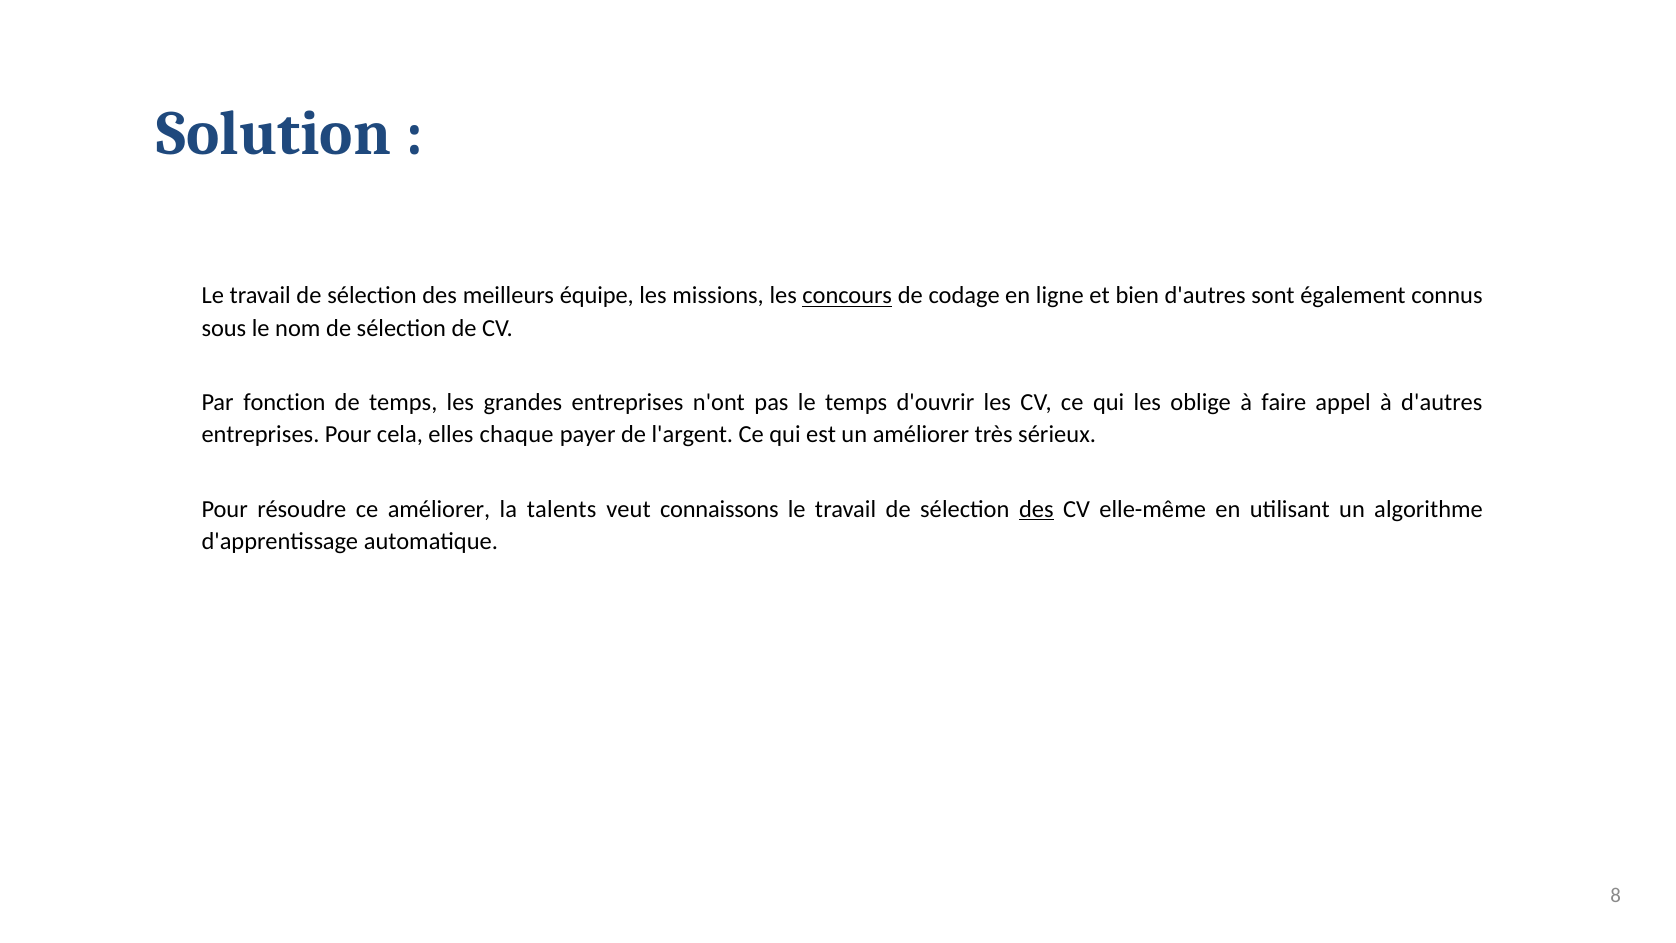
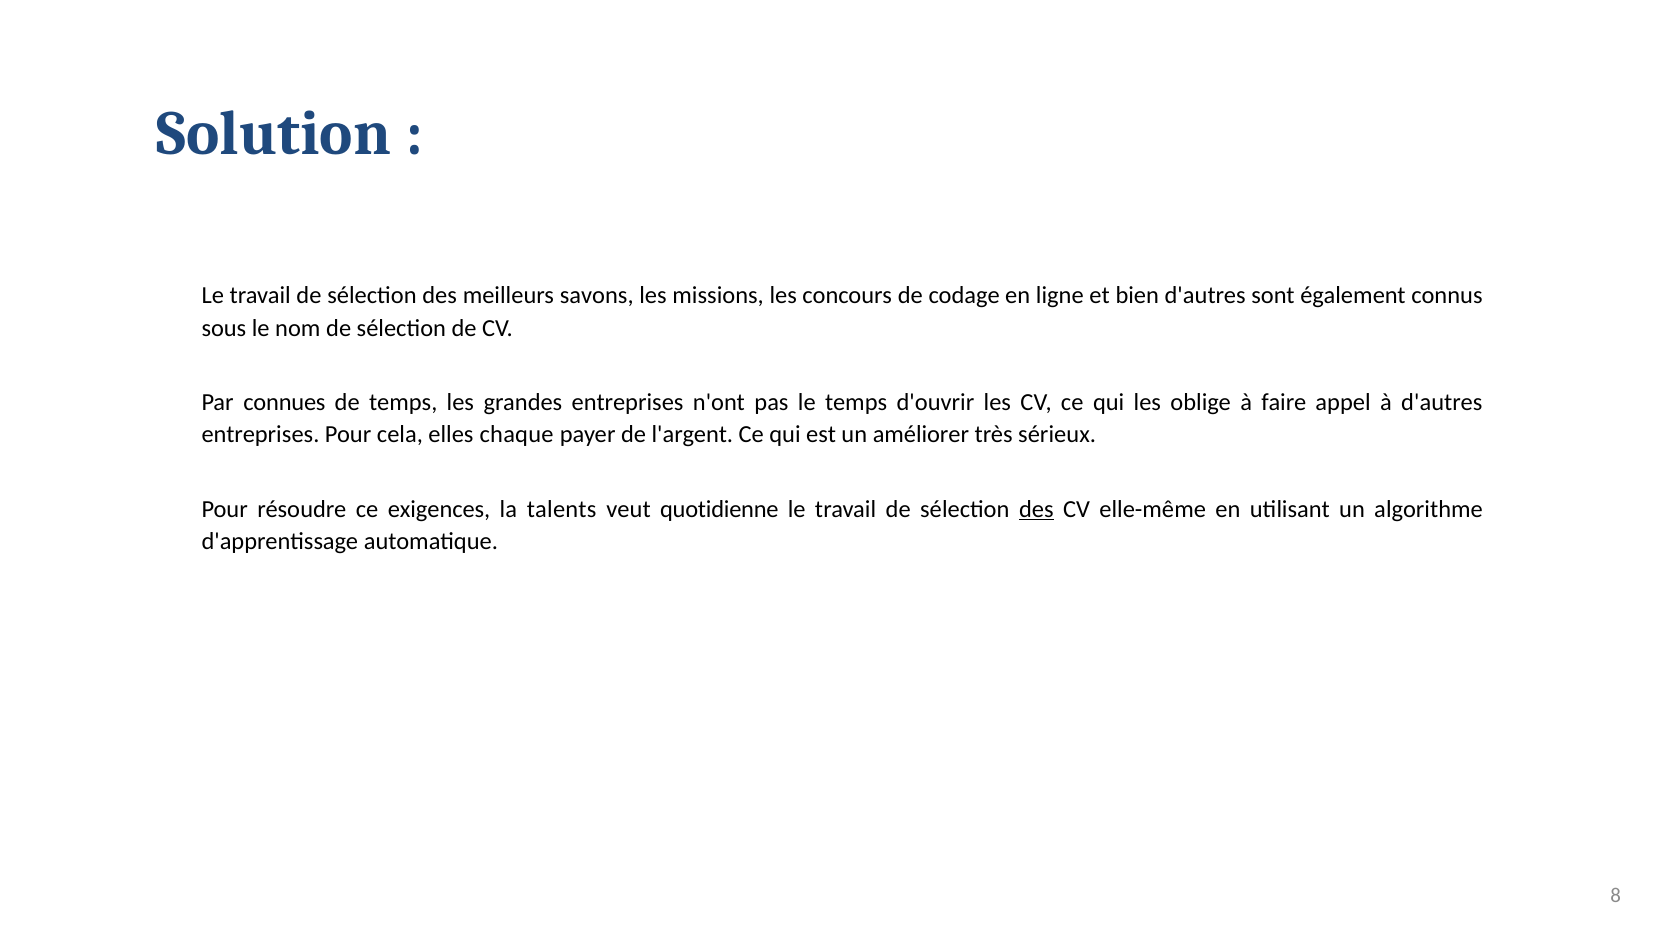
équipe: équipe -> savons
concours underline: present -> none
fonction: fonction -> connues
ce améliorer: améliorer -> exigences
connaissons: connaissons -> quotidienne
